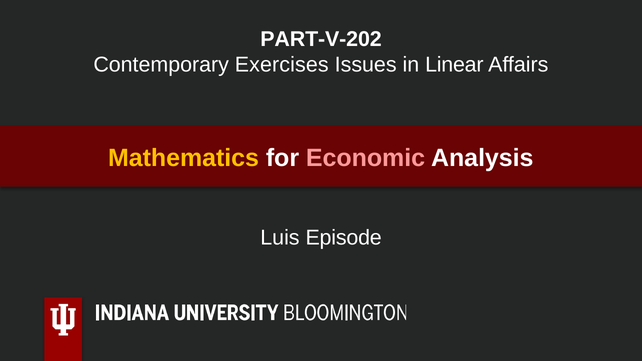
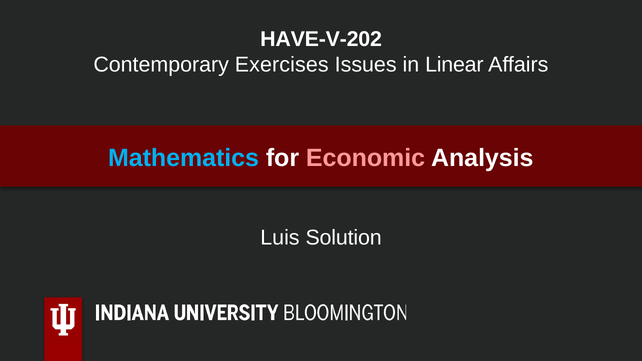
PART-V-202: PART-V-202 -> HAVE-V-202
Mathematics colour: yellow -> light blue
Episode: Episode -> Solution
